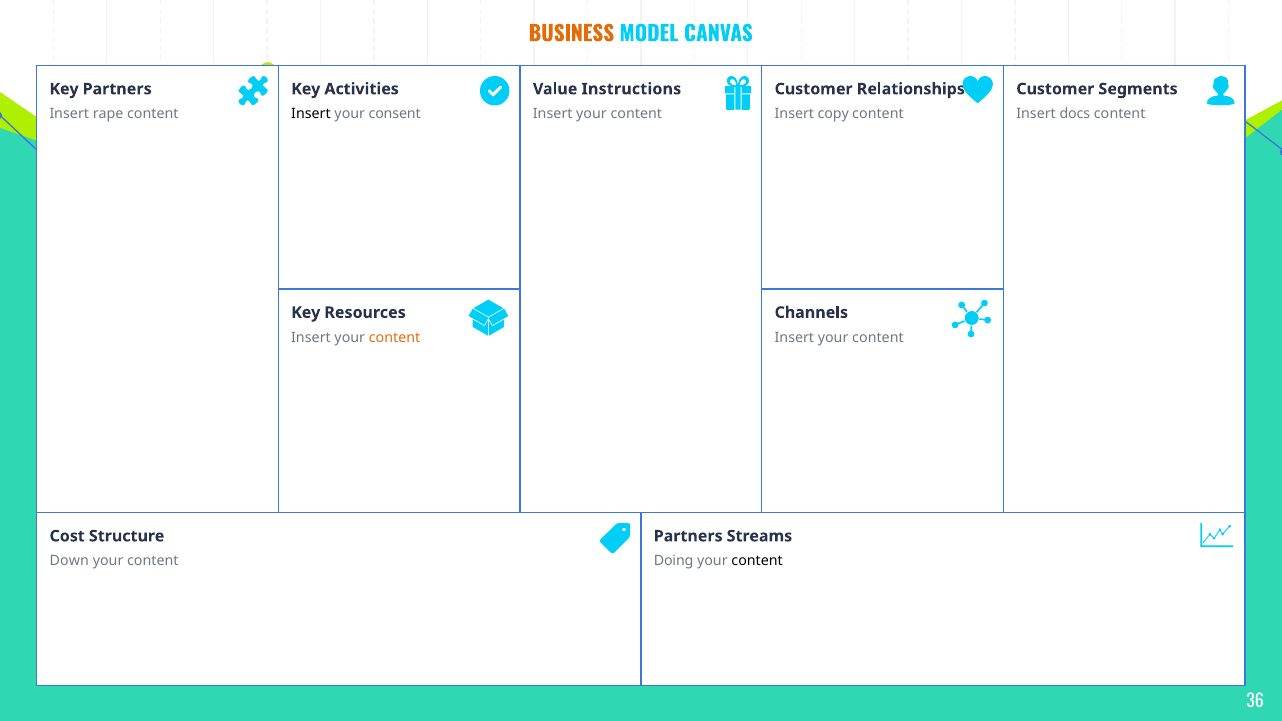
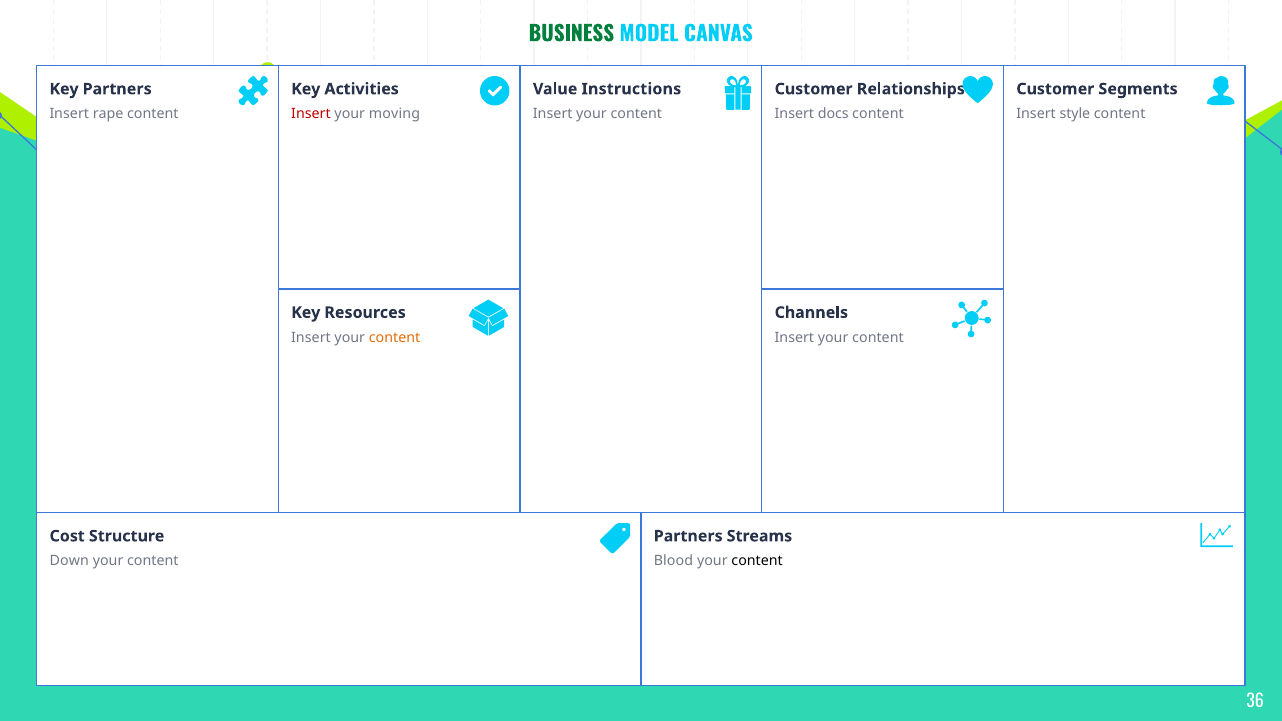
BUSINESS colour: orange -> green
Insert at (311, 114) colour: black -> red
consent: consent -> moving
copy: copy -> docs
docs: docs -> style
Doing: Doing -> Blood
